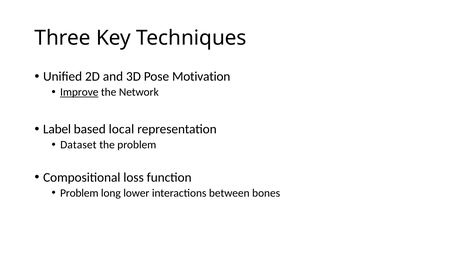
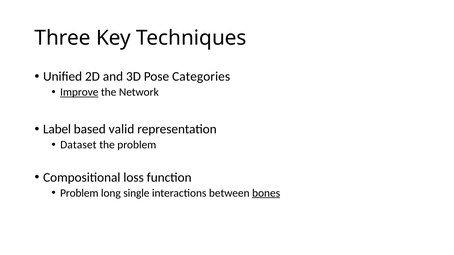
Motivation: Motivation -> Categories
local: local -> valid
lower: lower -> single
bones underline: none -> present
